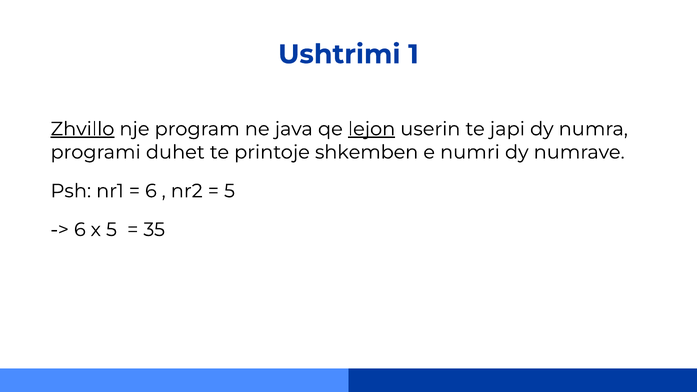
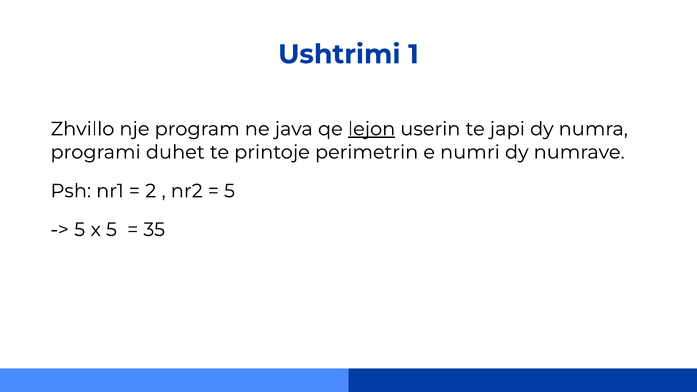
Zhvillo underline: present -> none
shkemben: shkemben -> perimetrin
6 at (151, 191): 6 -> 2
6 at (80, 230): 6 -> 5
